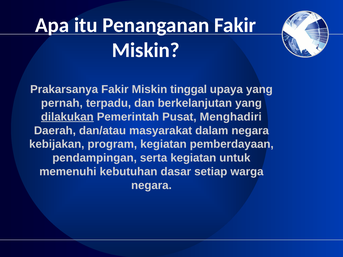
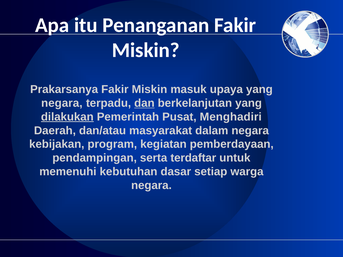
tinggal: tinggal -> masuk
pernah at (62, 103): pernah -> negara
dan underline: none -> present
serta kegiatan: kegiatan -> terdaftar
